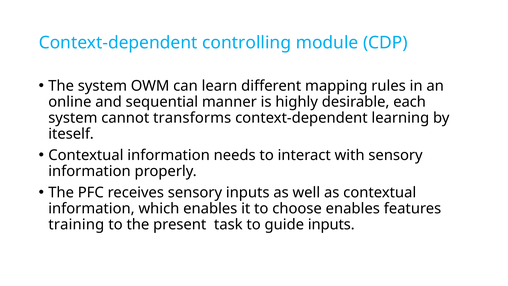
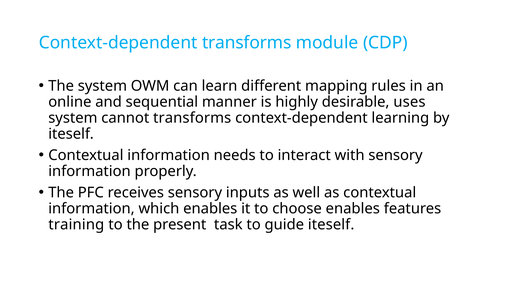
Context-dependent controlling: controlling -> transforms
each: each -> uses
guide inputs: inputs -> iteself
